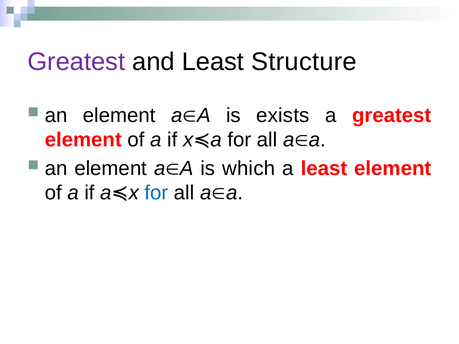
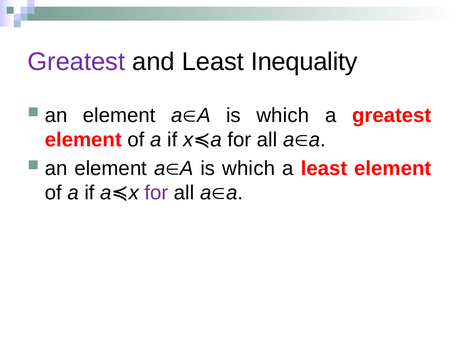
Structure: Structure -> Inequality
exists at (283, 115): exists -> which
for at (156, 193) colour: blue -> purple
